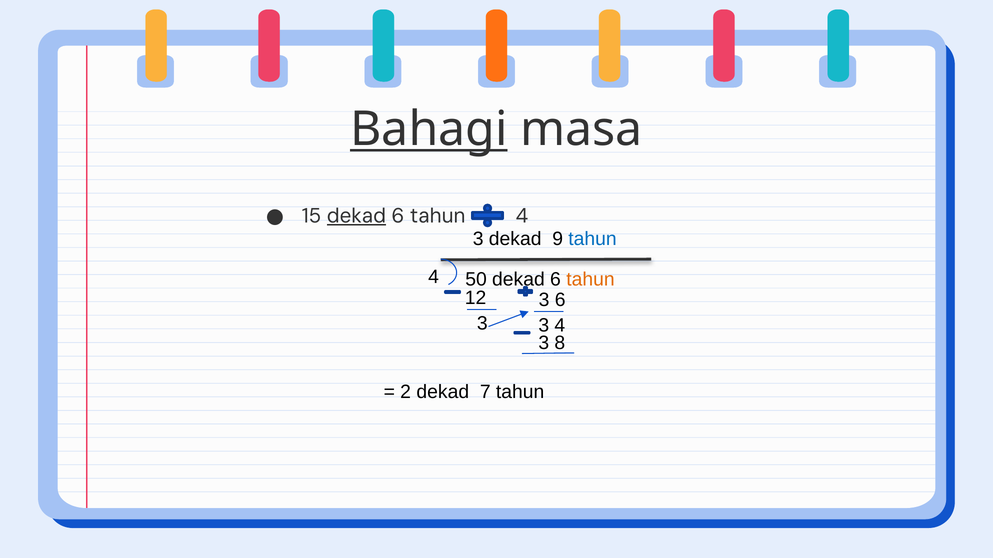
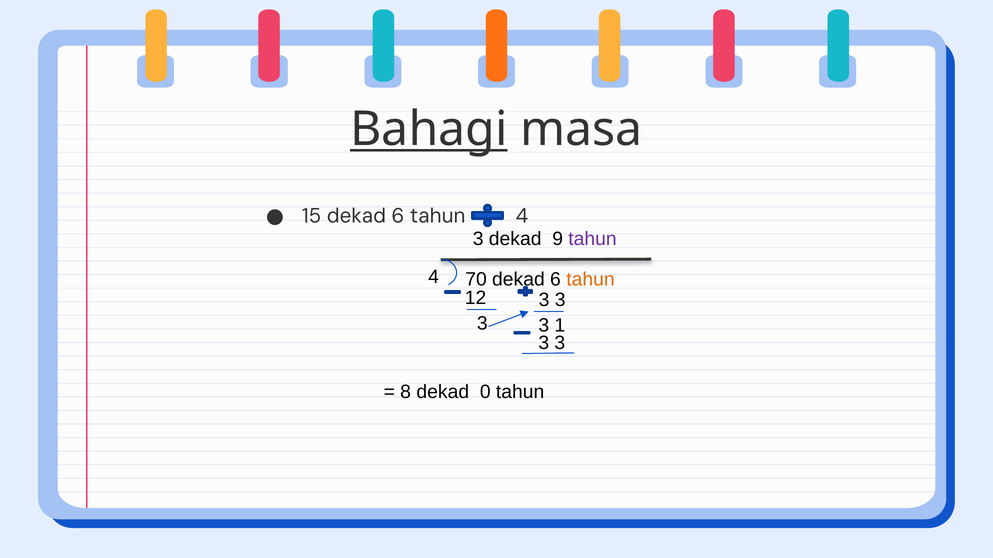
dekad at (356, 216) underline: present -> none
tahun at (593, 239) colour: blue -> purple
50: 50 -> 70
6 at (560, 300): 6 -> 3
3 4: 4 -> 1
8 at (560, 343): 8 -> 3
2: 2 -> 8
7: 7 -> 0
